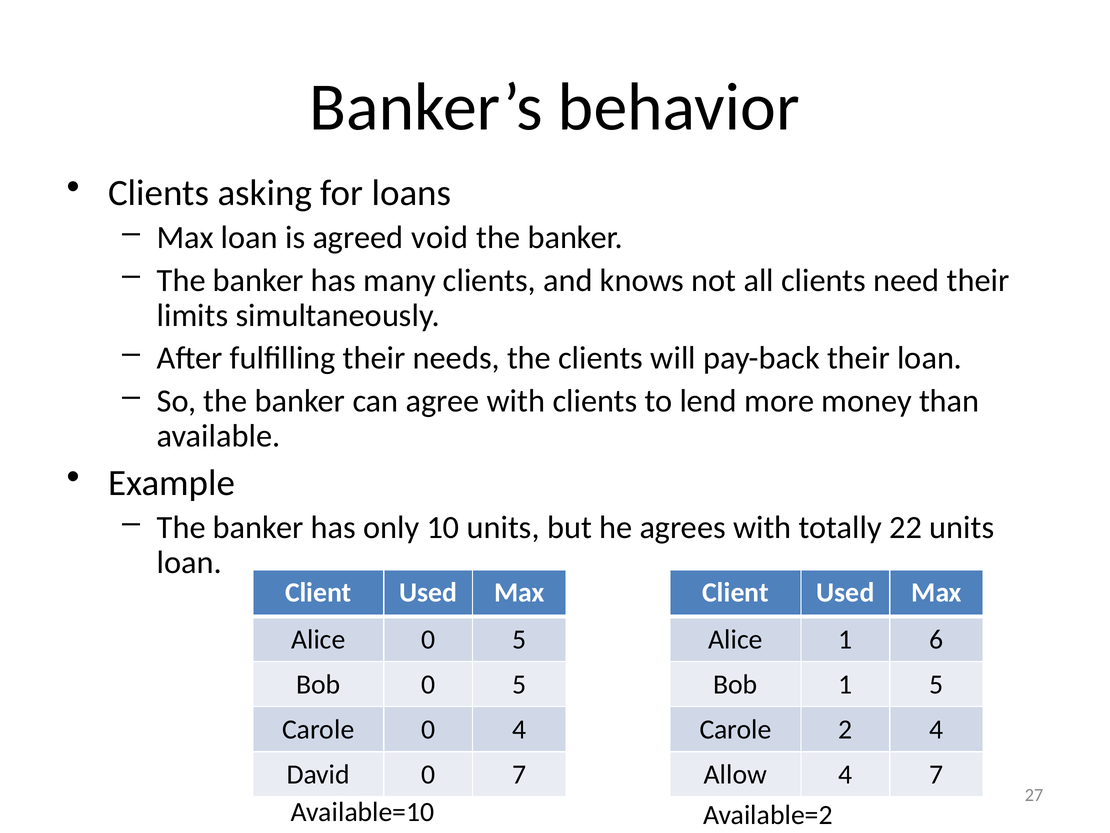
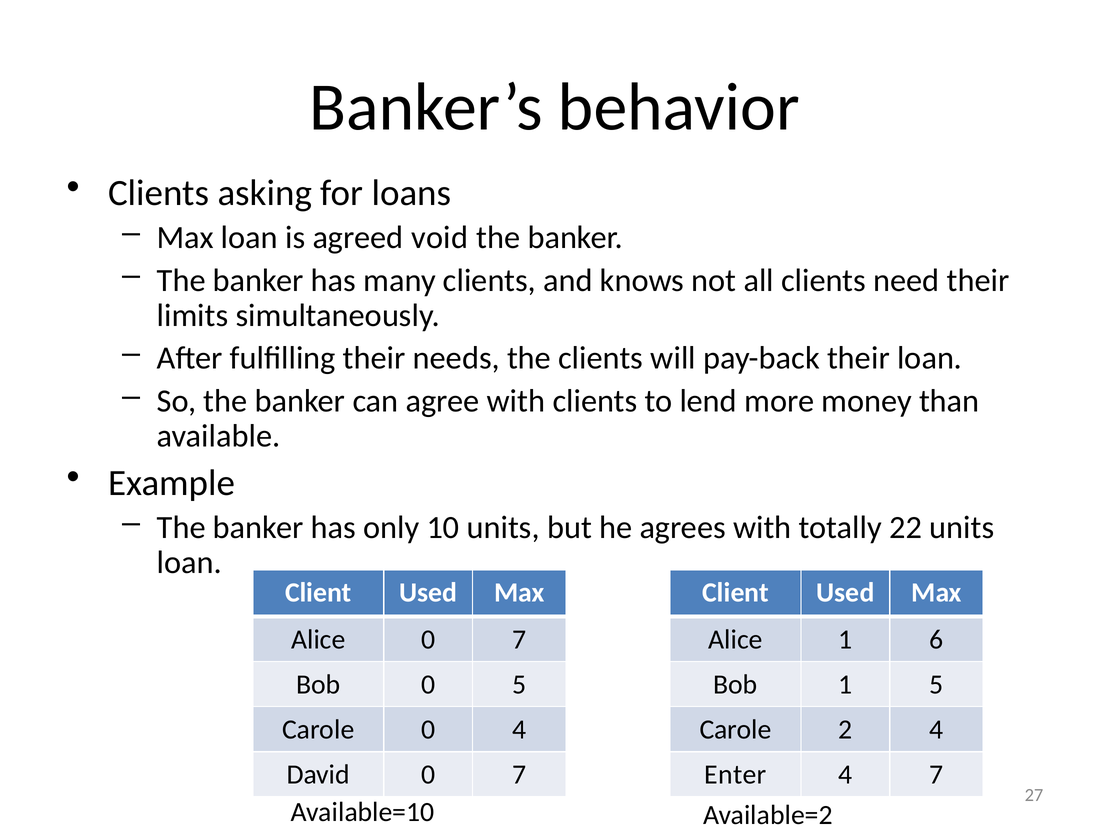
Alice 0 5: 5 -> 7
Allow: Allow -> Enter
